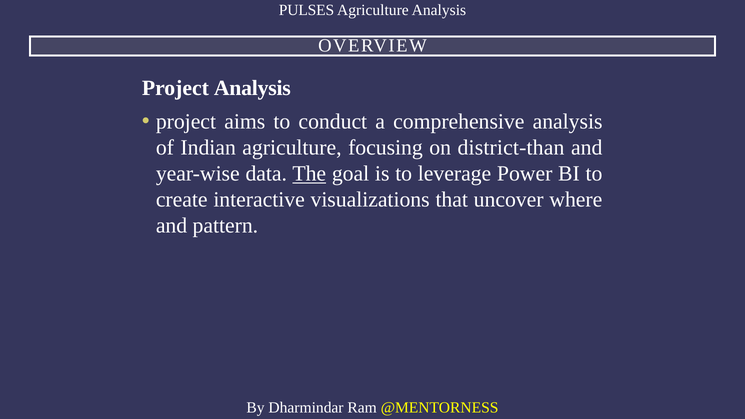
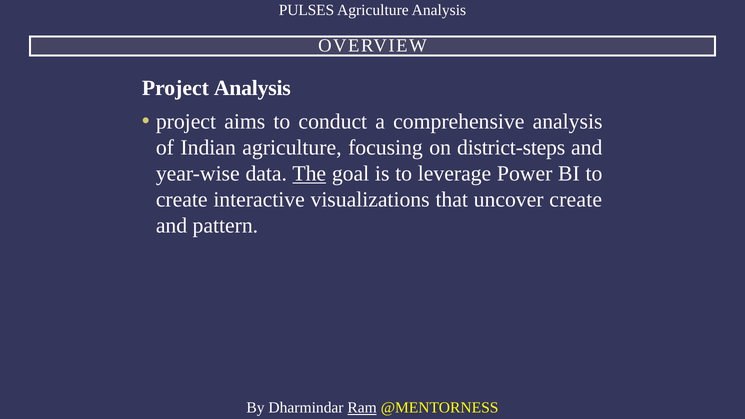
district-than: district-than -> district-steps
uncover where: where -> create
Ram underline: none -> present
